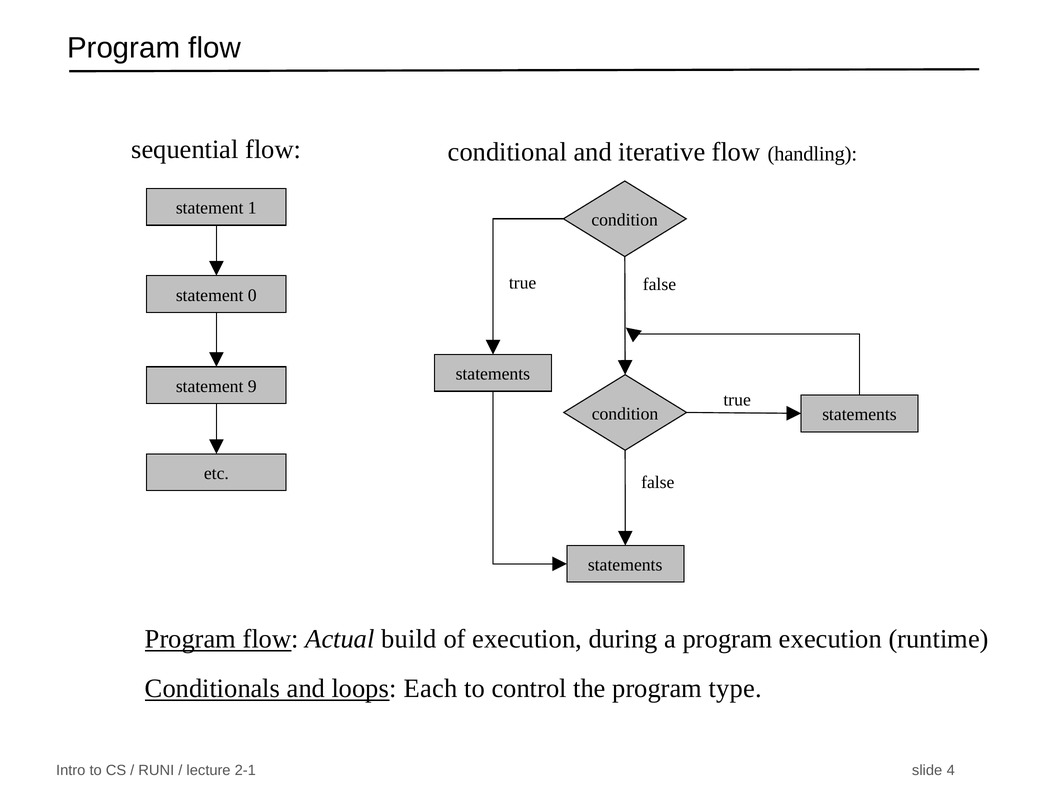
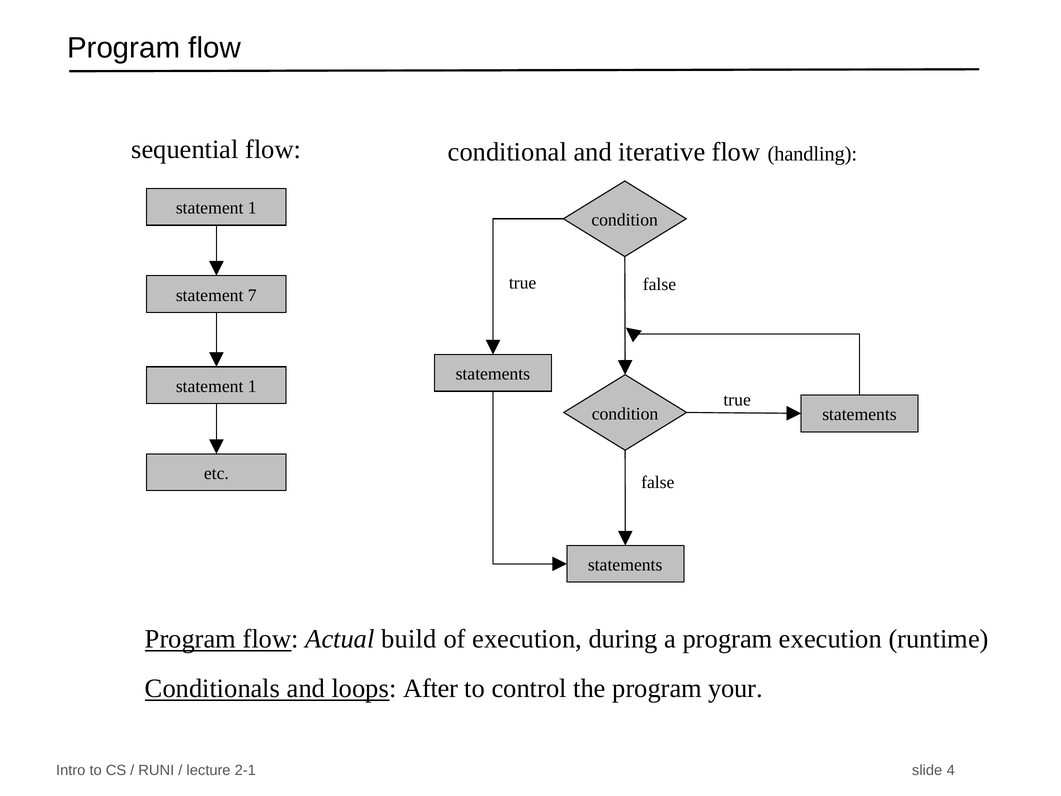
0: 0 -> 7
9 at (252, 386): 9 -> 1
Each: Each -> After
type: type -> your
